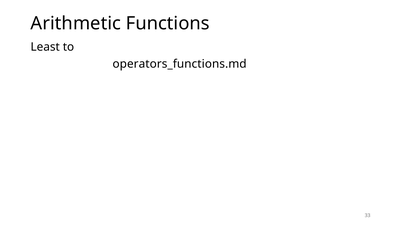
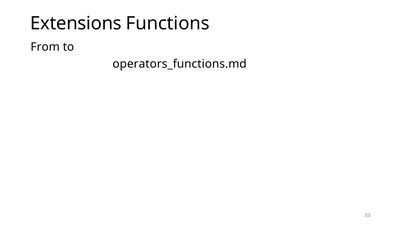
Arithmetic: Arithmetic -> Extensions
Least: Least -> From
